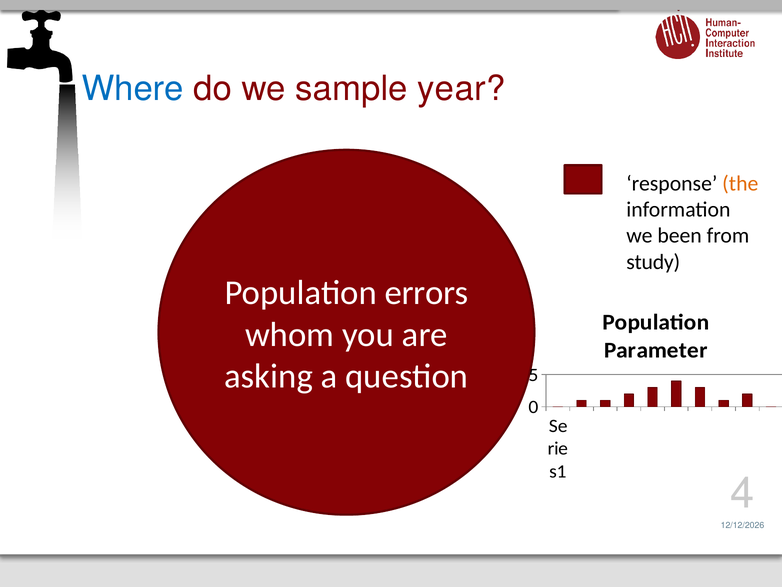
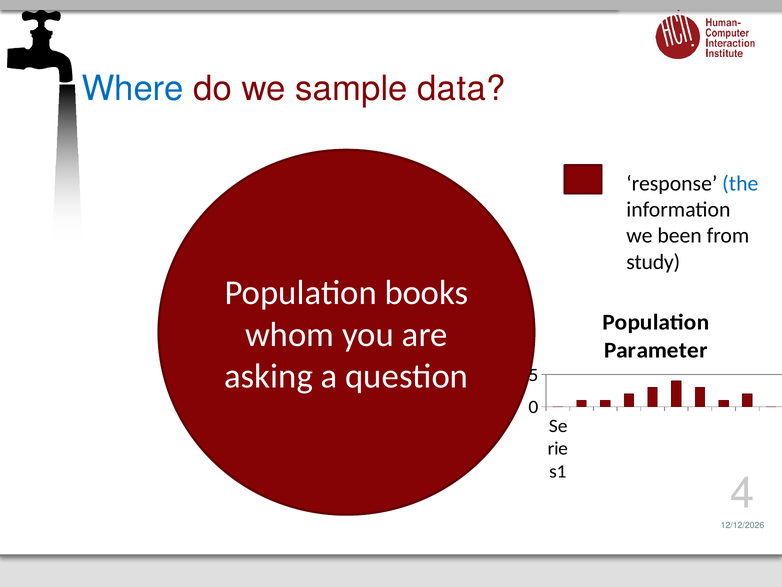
year: year -> data
the colour: orange -> blue
errors: errors -> books
